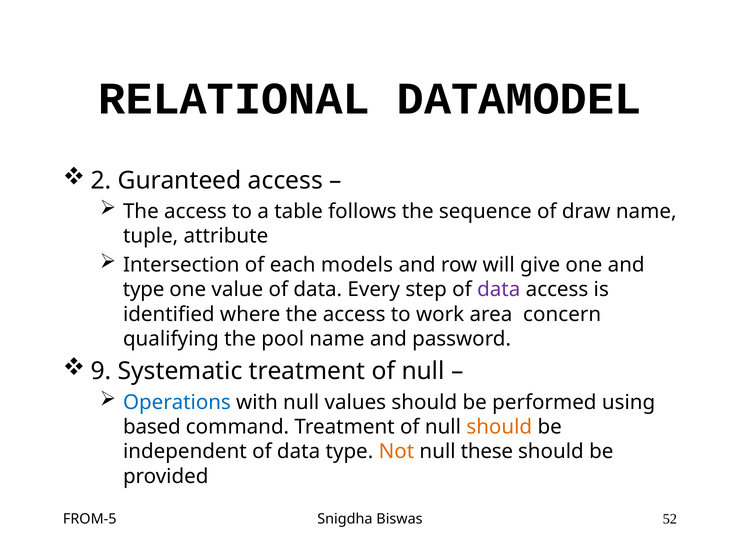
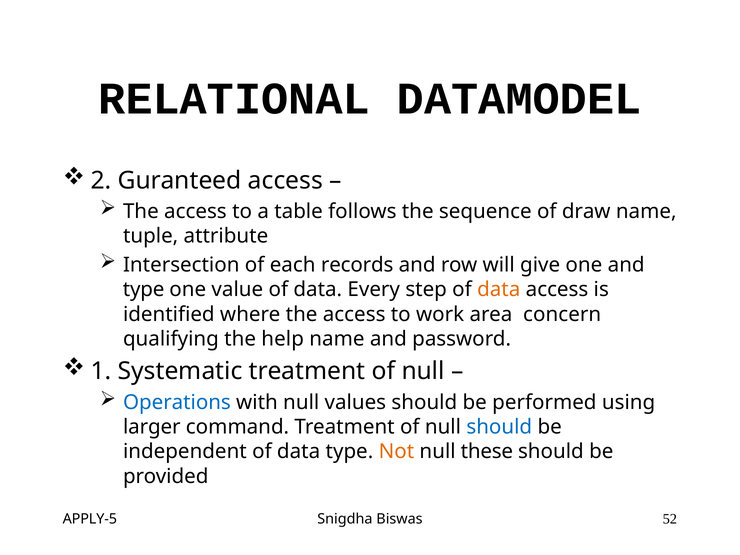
models: models -> records
data at (499, 290) colour: purple -> orange
pool: pool -> help
9: 9 -> 1
based: based -> larger
should at (499, 427) colour: orange -> blue
FROM-5: FROM-5 -> APPLY-5
